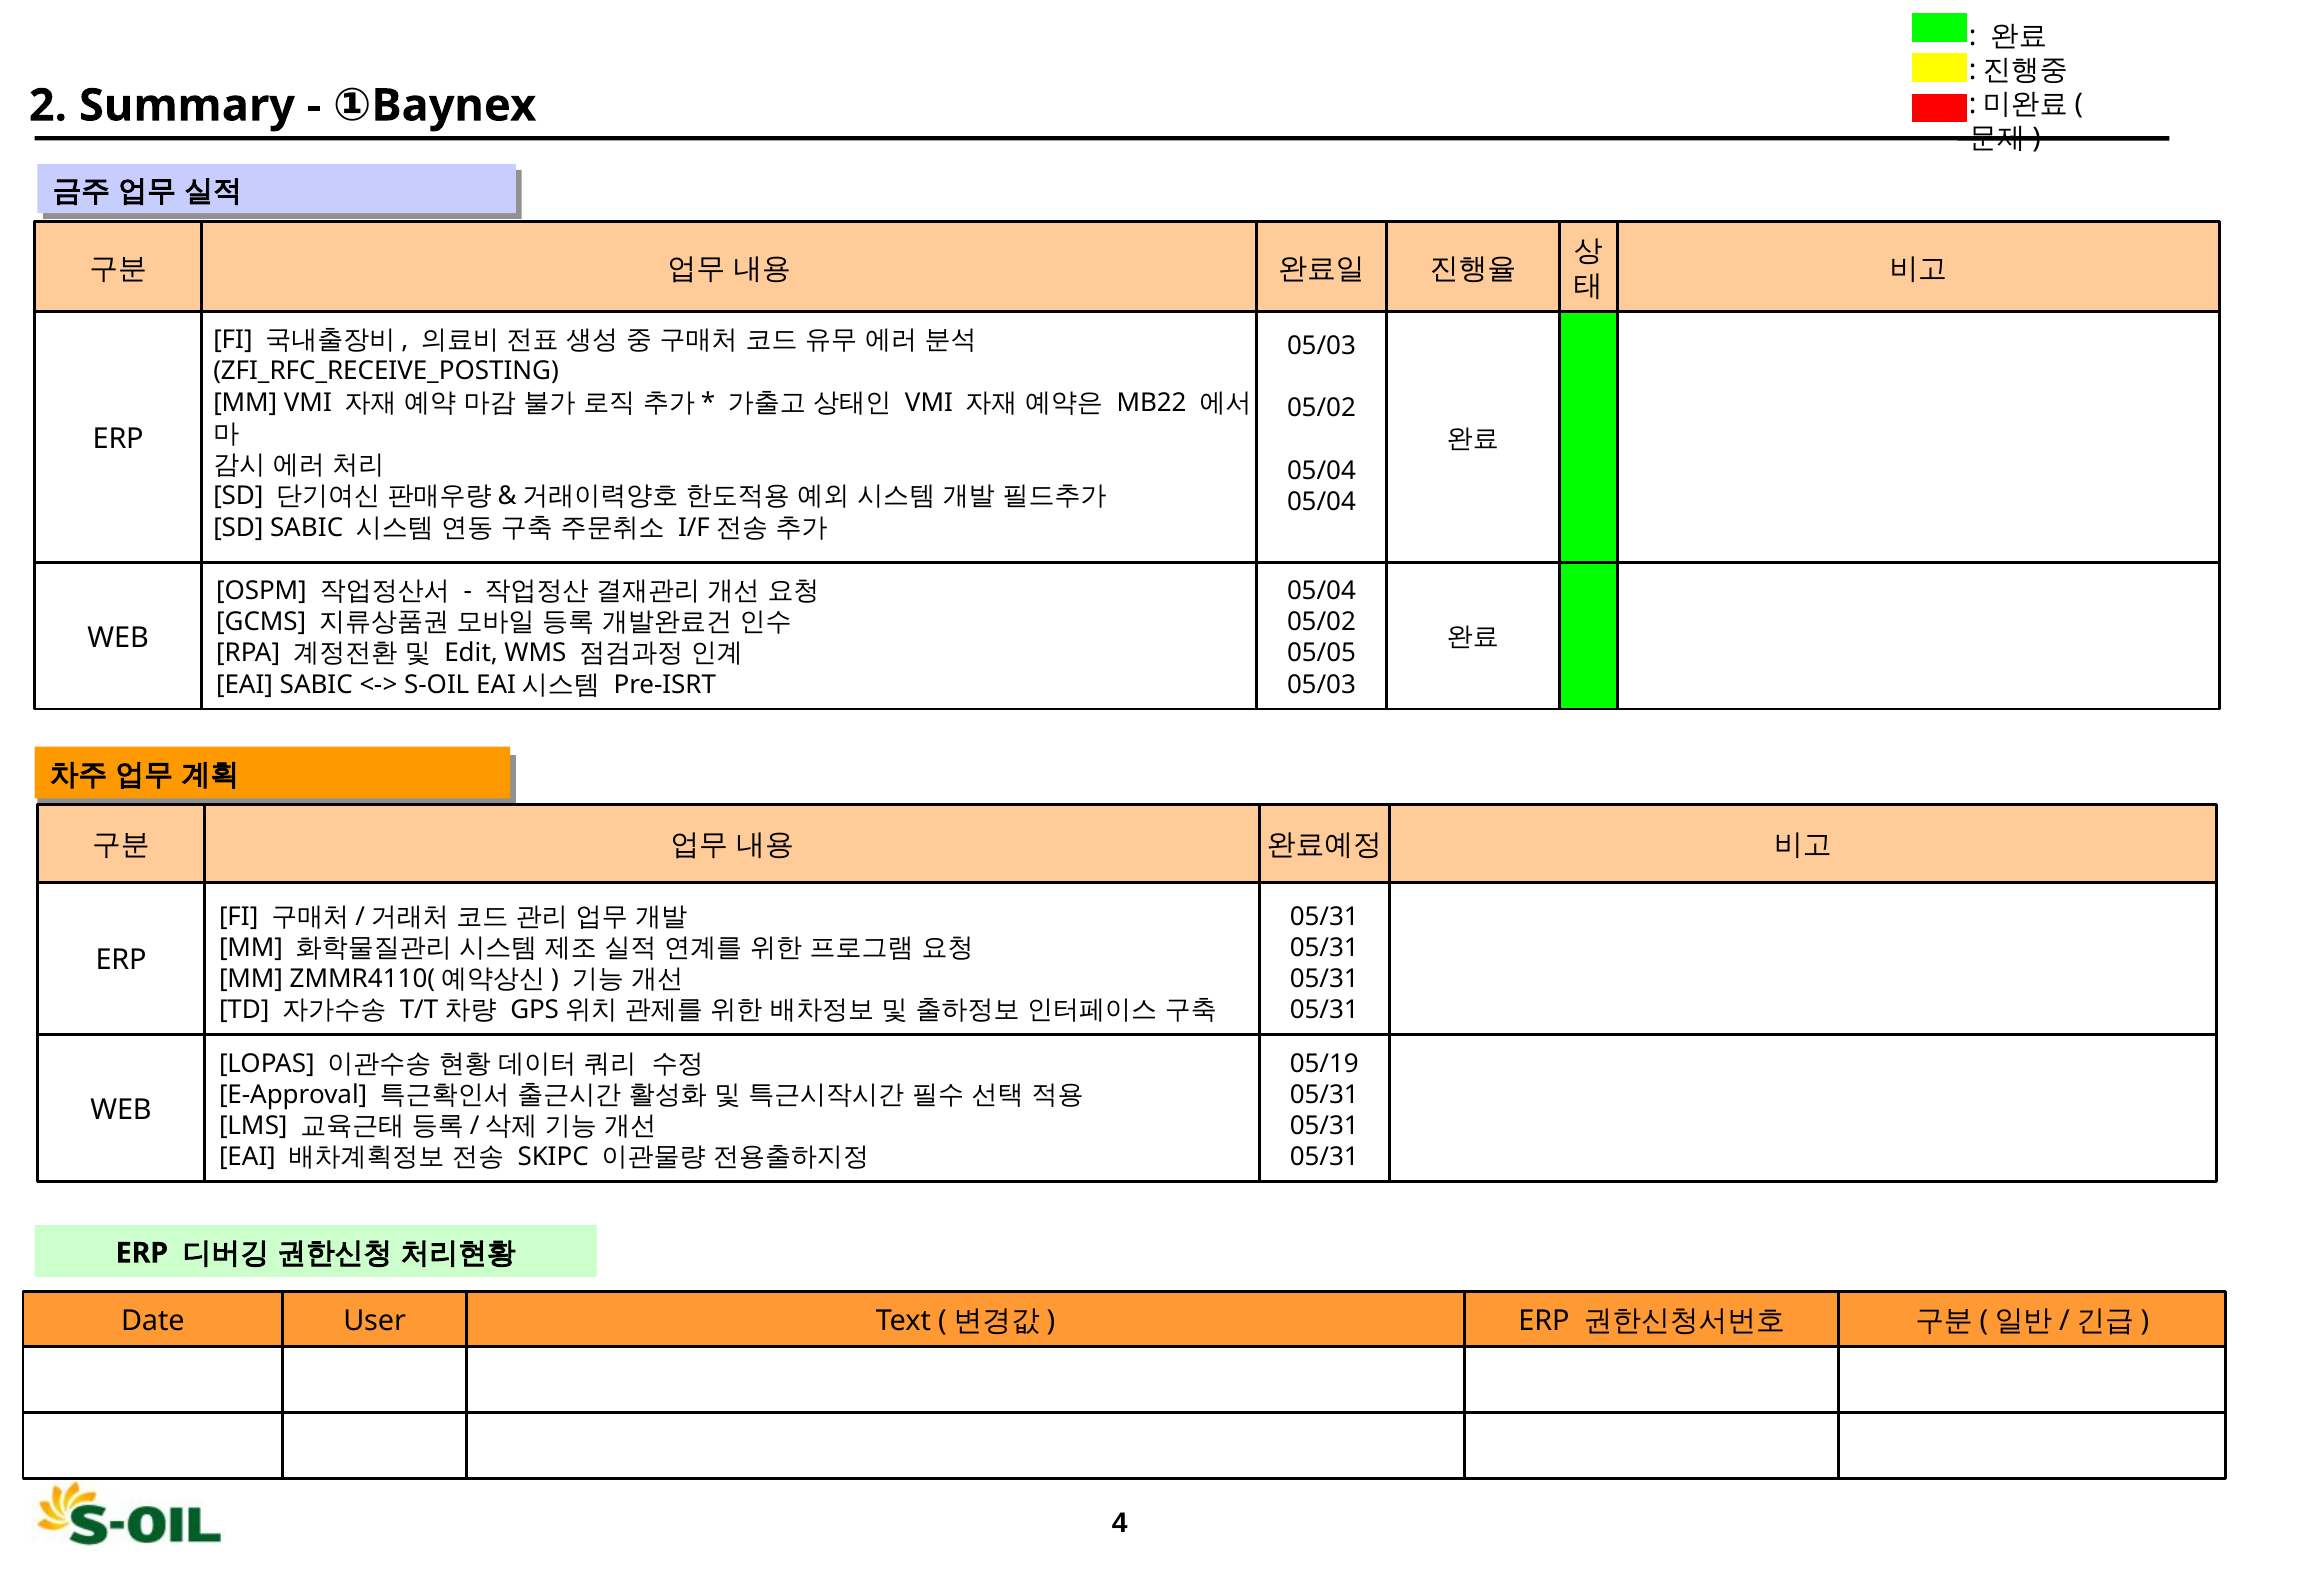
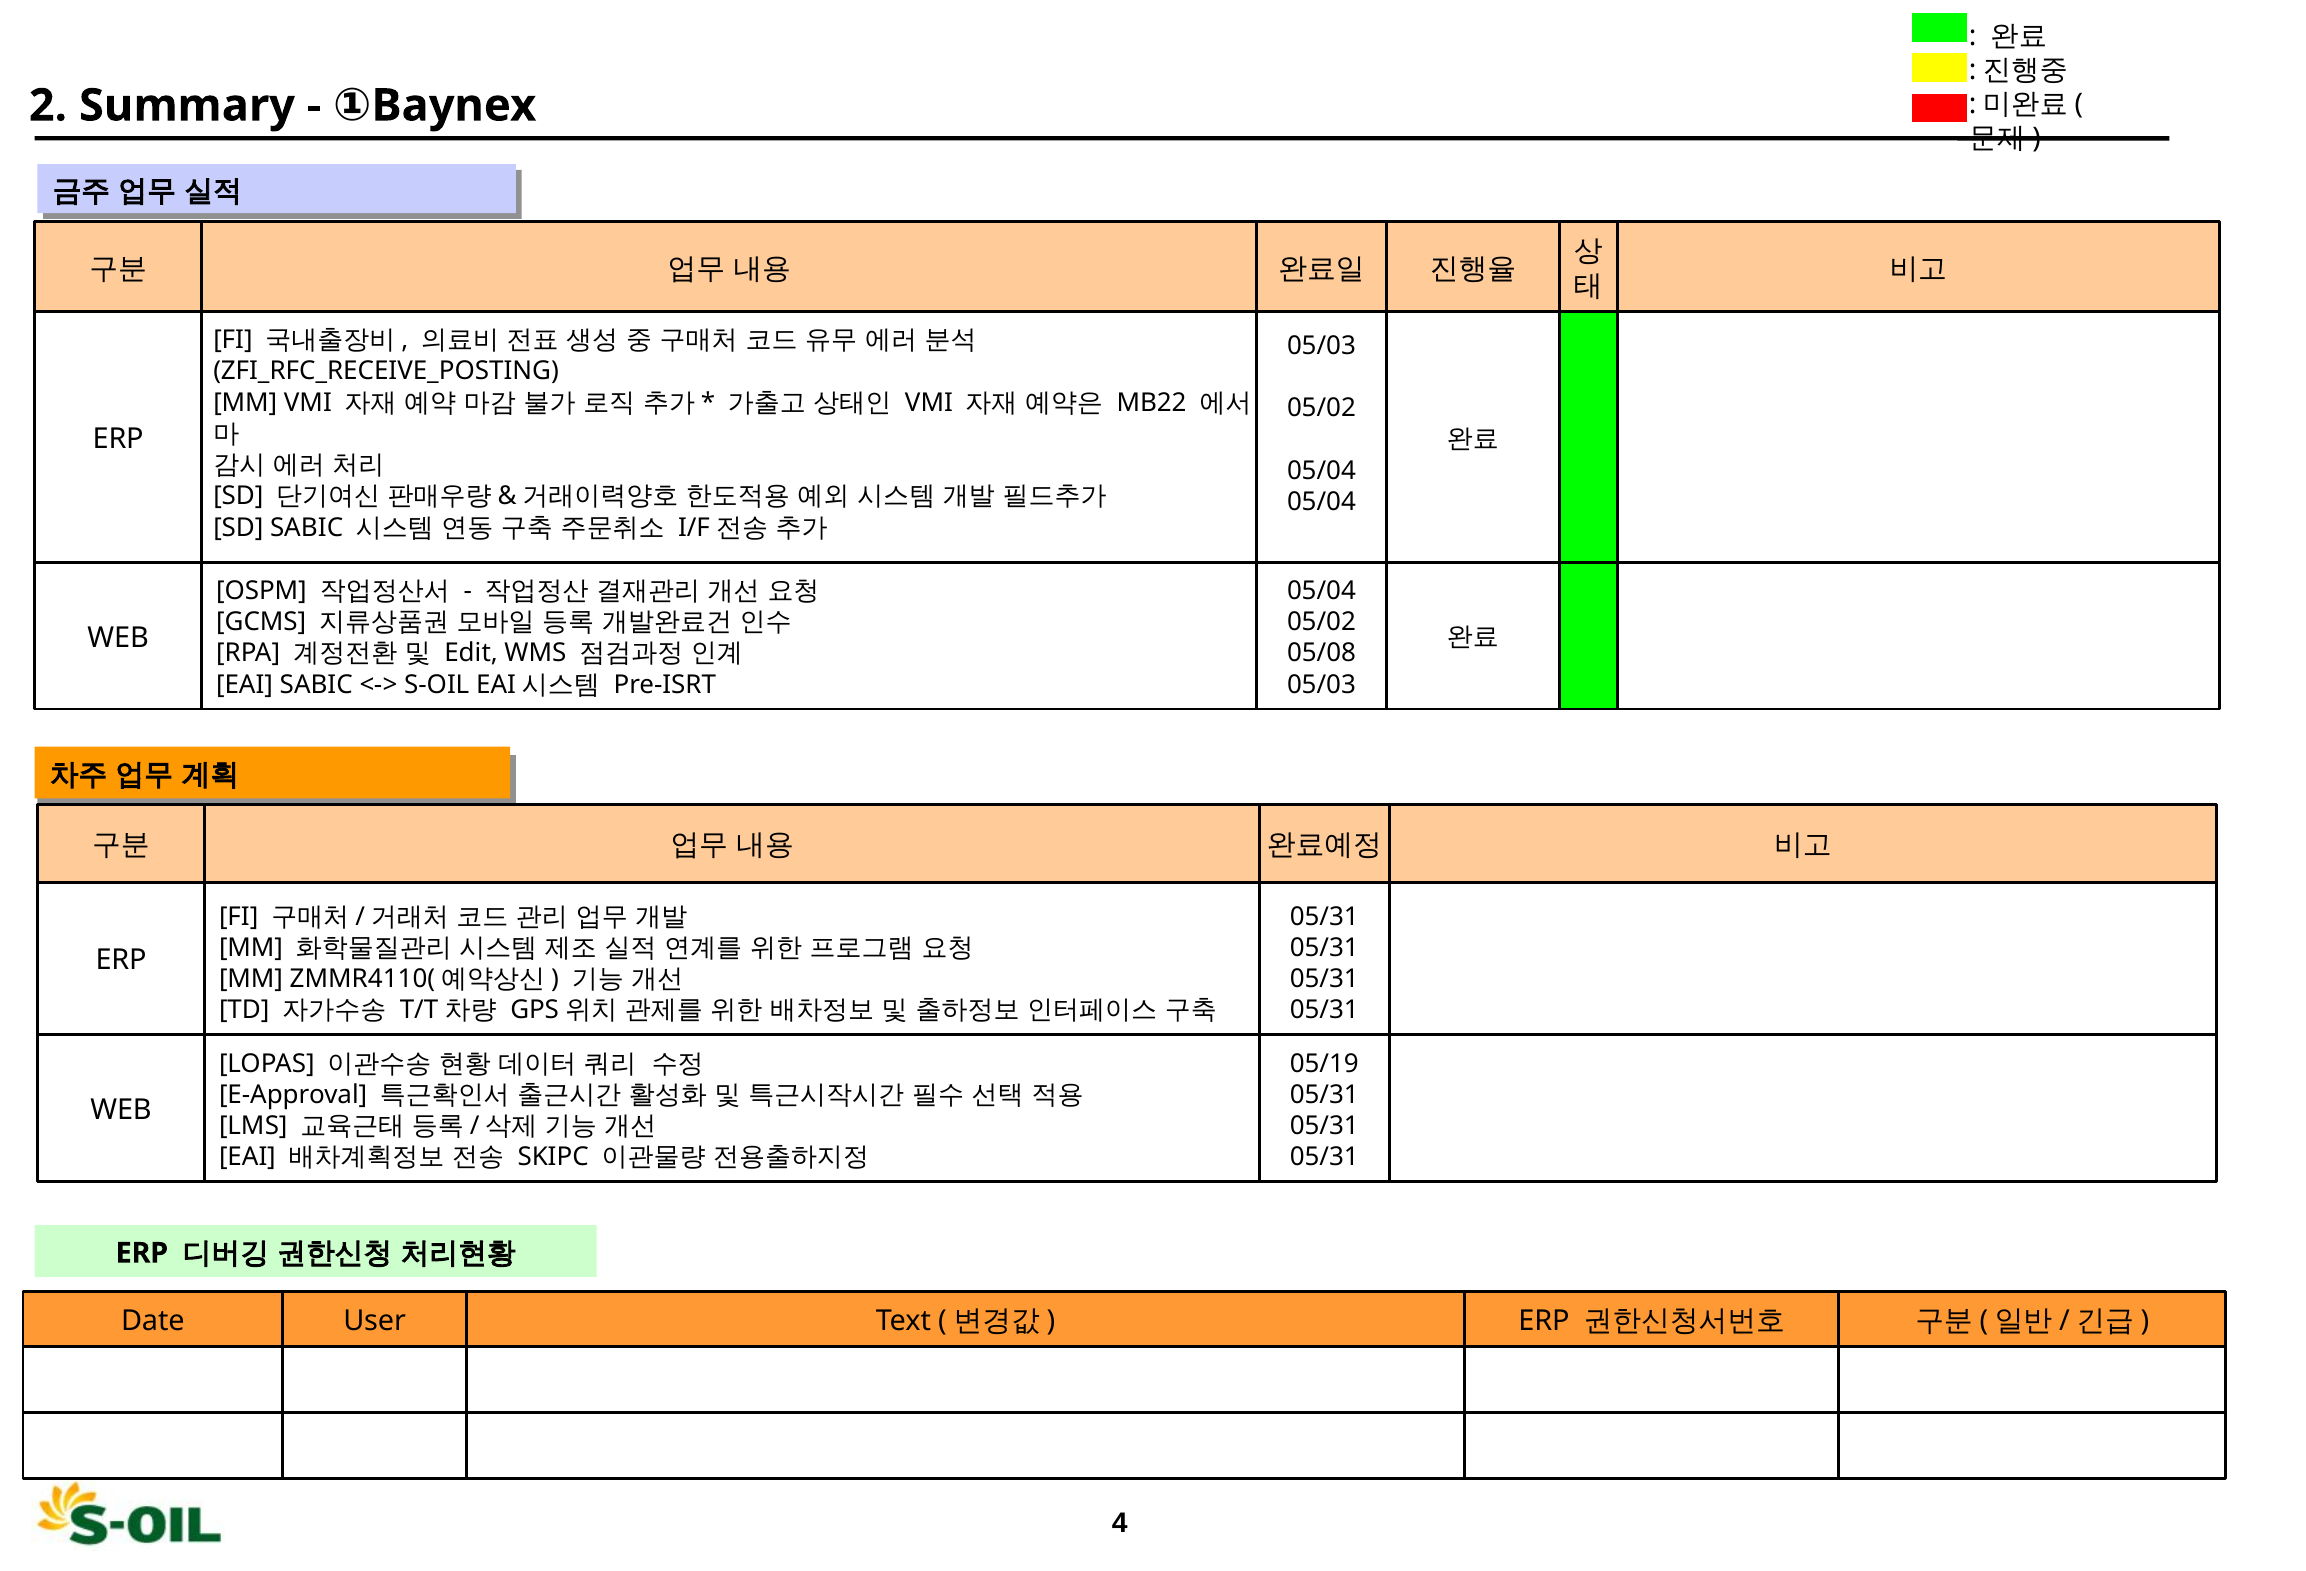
05/05: 05/05 -> 05/08
